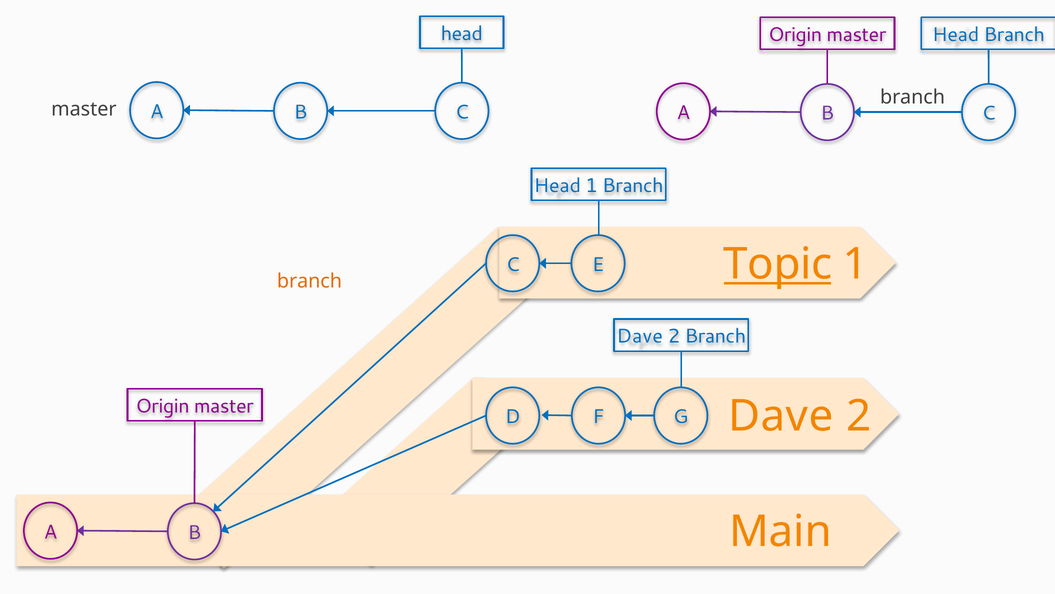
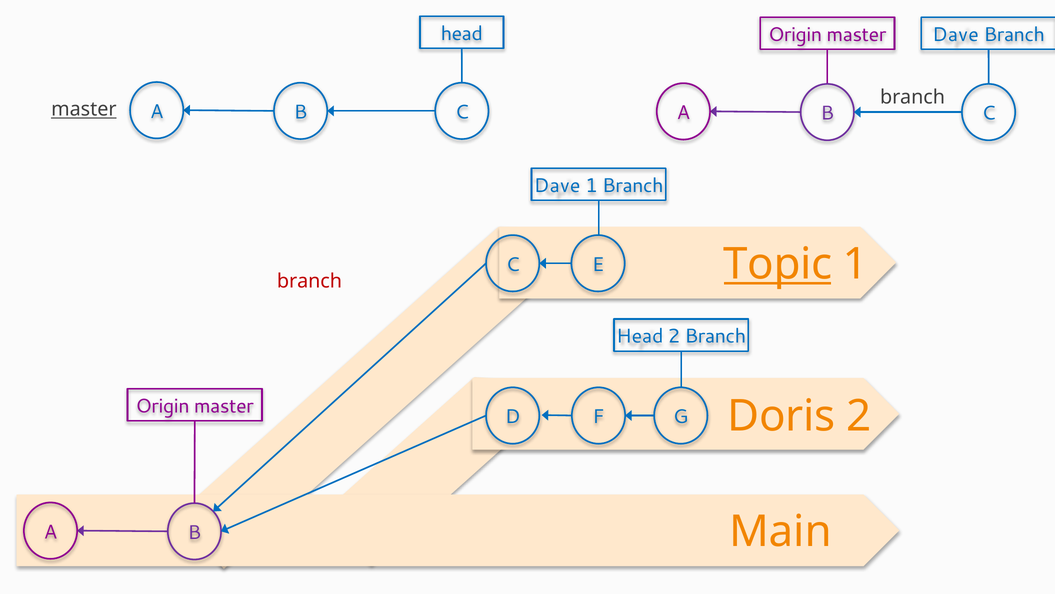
Head at (956, 35): Head -> Dave
master at (84, 109) underline: none -> present
Head at (557, 186): Head -> Dave
branch at (309, 281) colour: orange -> red
Dave at (640, 336): Dave -> Head
Dave at (781, 416): Dave -> Doris
